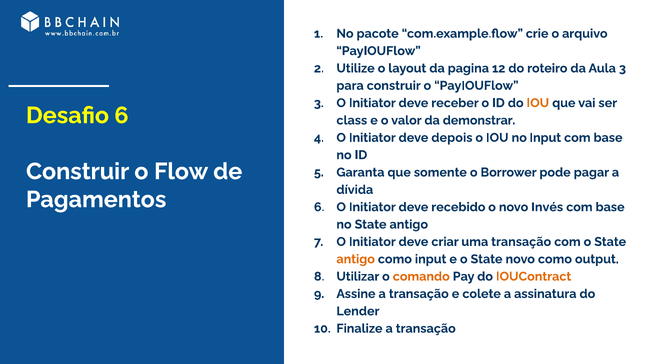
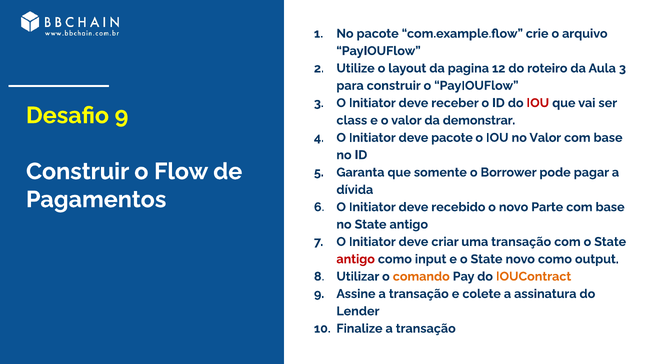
IOU at (538, 103) colour: orange -> red
Desafio 6: 6 -> 9
deve depois: depois -> pacote
no Input: Input -> Valor
Invés: Invés -> Parte
antigo at (356, 259) colour: orange -> red
